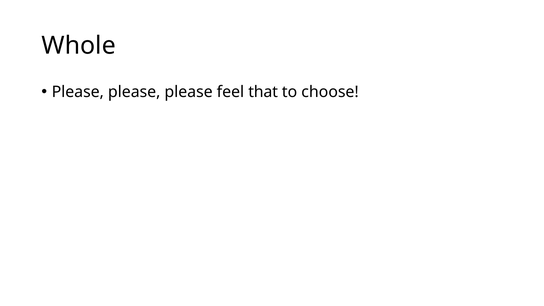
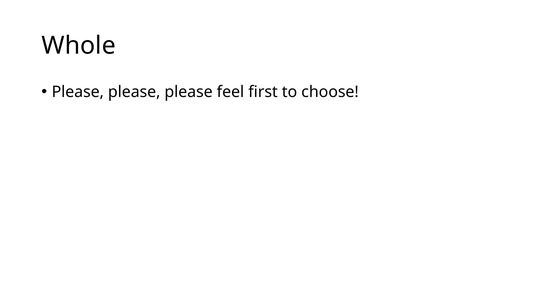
that: that -> first
